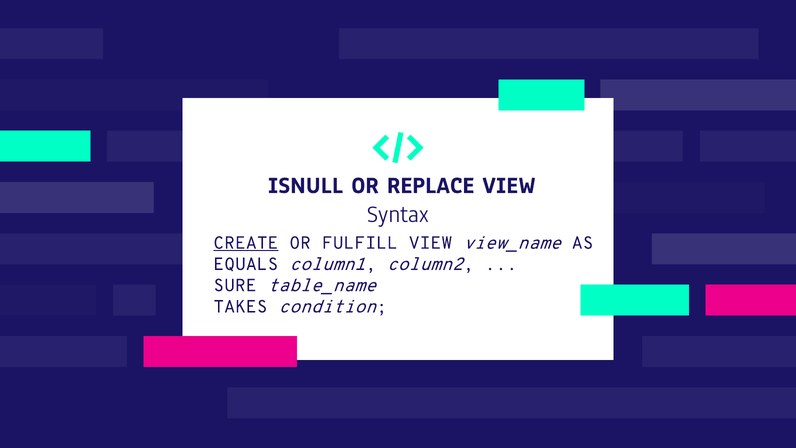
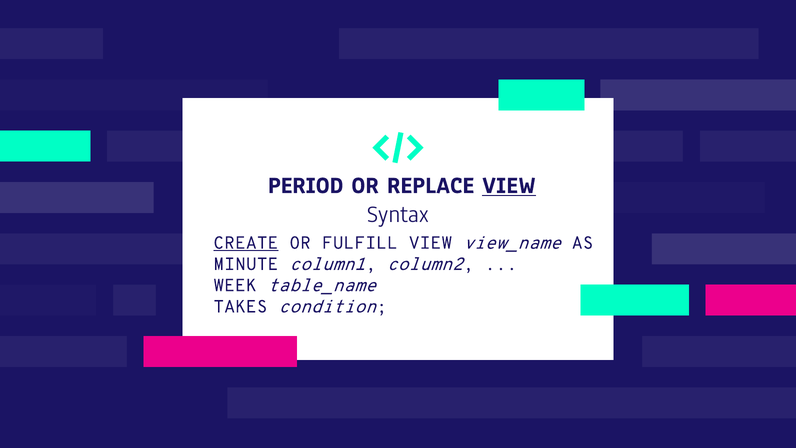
ISNULL: ISNULL -> PERIOD
VIEW at (509, 185) underline: none -> present
EQUALS: EQUALS -> MINUTE
SURE: SURE -> WEEK
